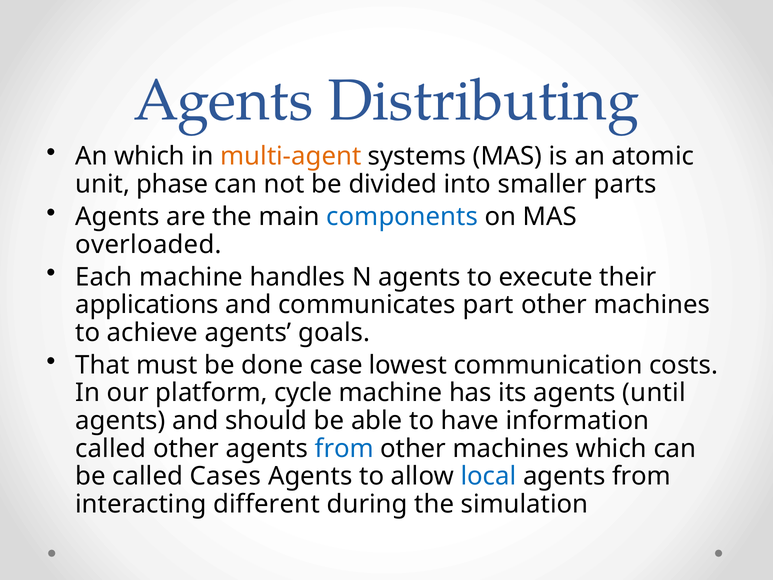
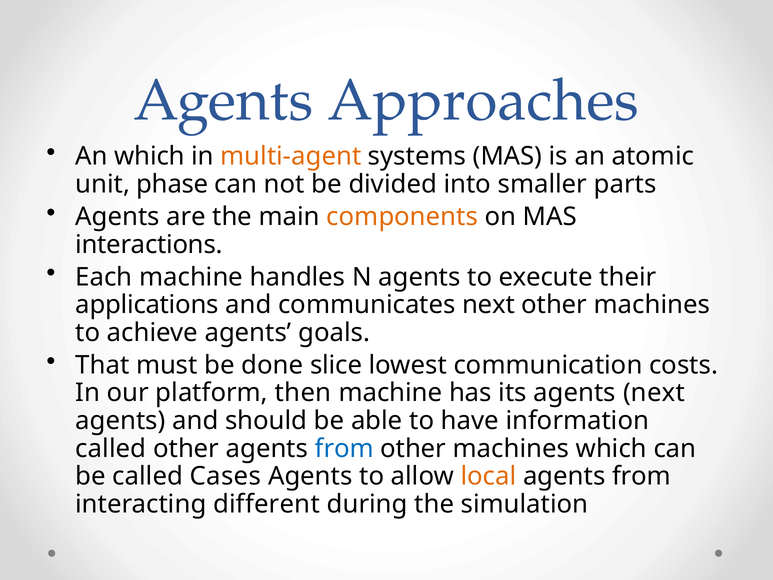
Distributing: Distributing -> Approaches
components colour: blue -> orange
overloaded: overloaded -> interactions
communicates part: part -> next
case: case -> slice
cycle: cycle -> then
agents until: until -> next
local colour: blue -> orange
